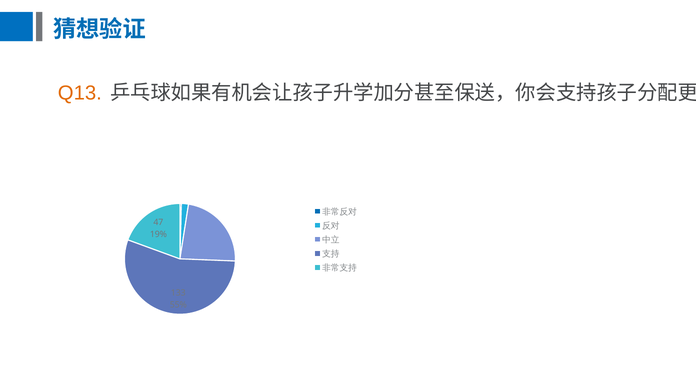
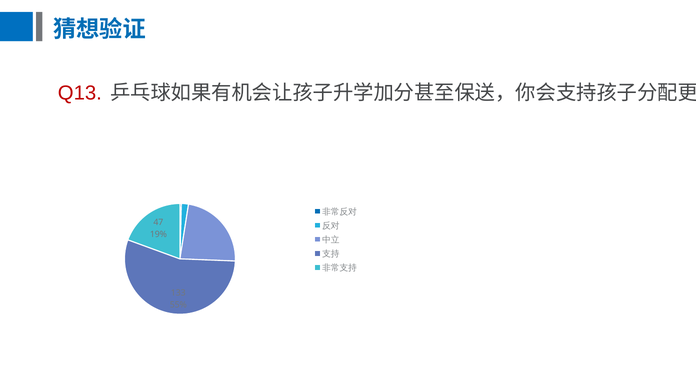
Q13 colour: orange -> red
